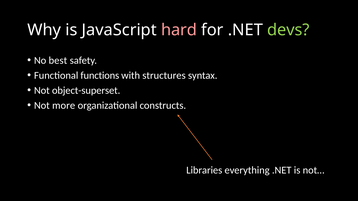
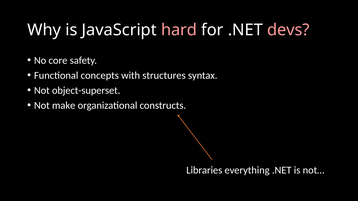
devs colour: light green -> pink
best: best -> core
functions: functions -> concepts
more: more -> make
